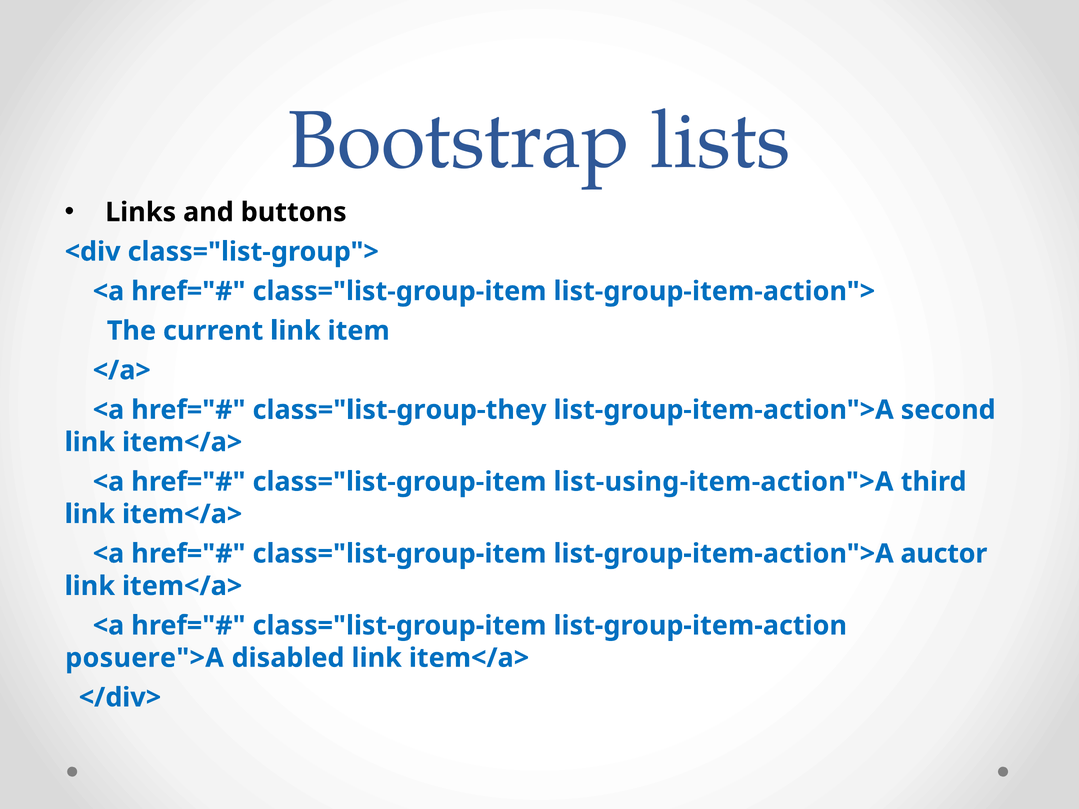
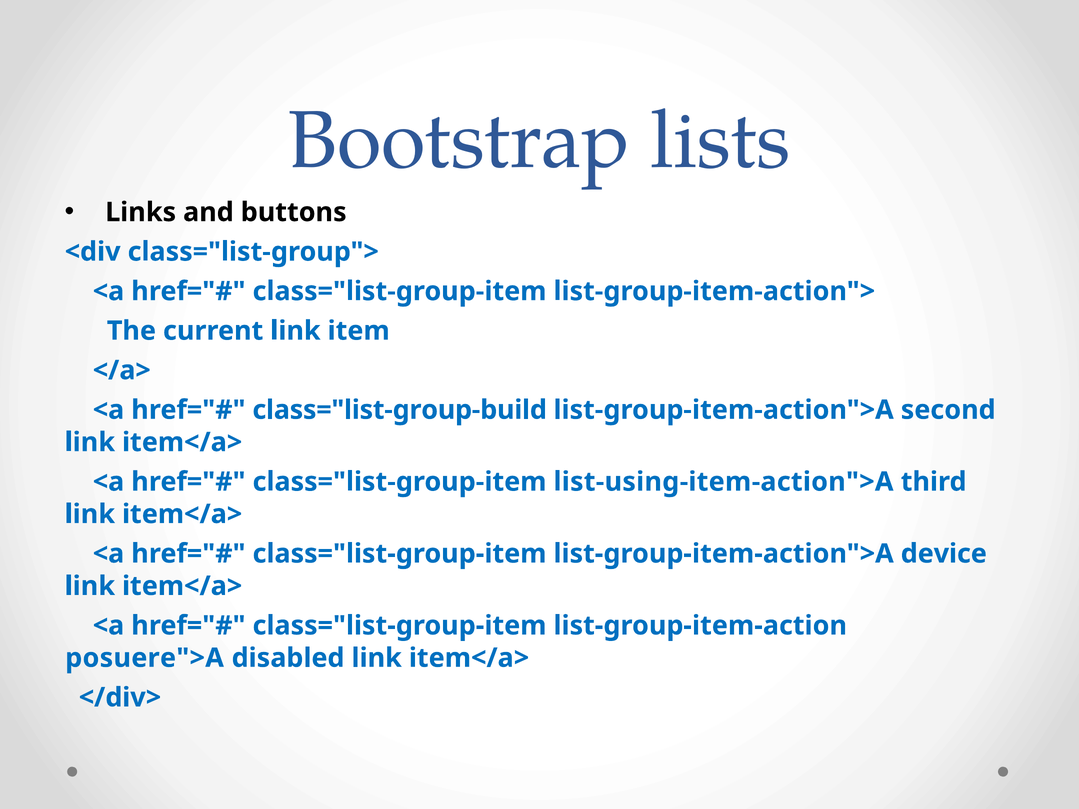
class="list-group-they: class="list-group-they -> class="list-group-build
auctor: auctor -> device
